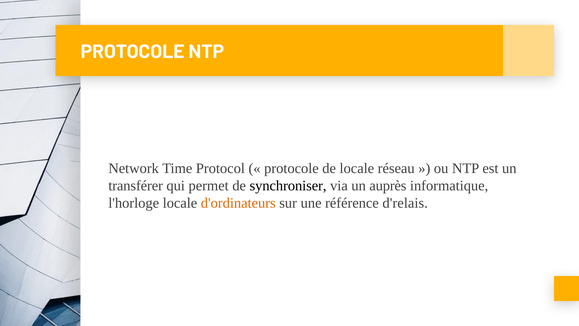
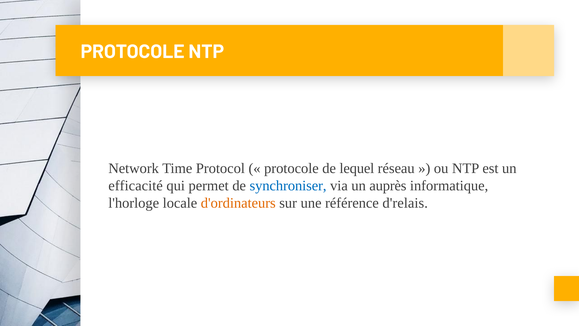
de locale: locale -> lequel
transférer: transférer -> efficacité
synchroniser colour: black -> blue
